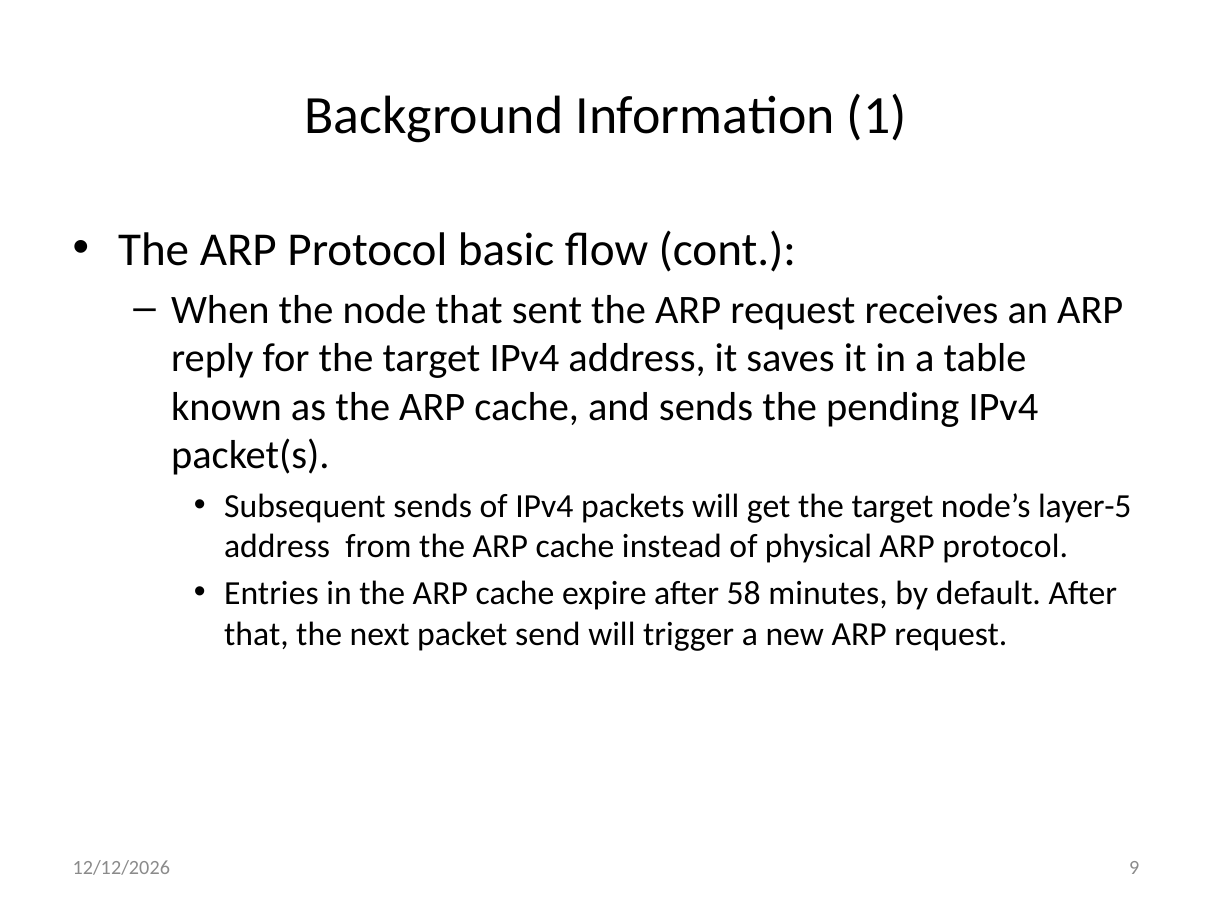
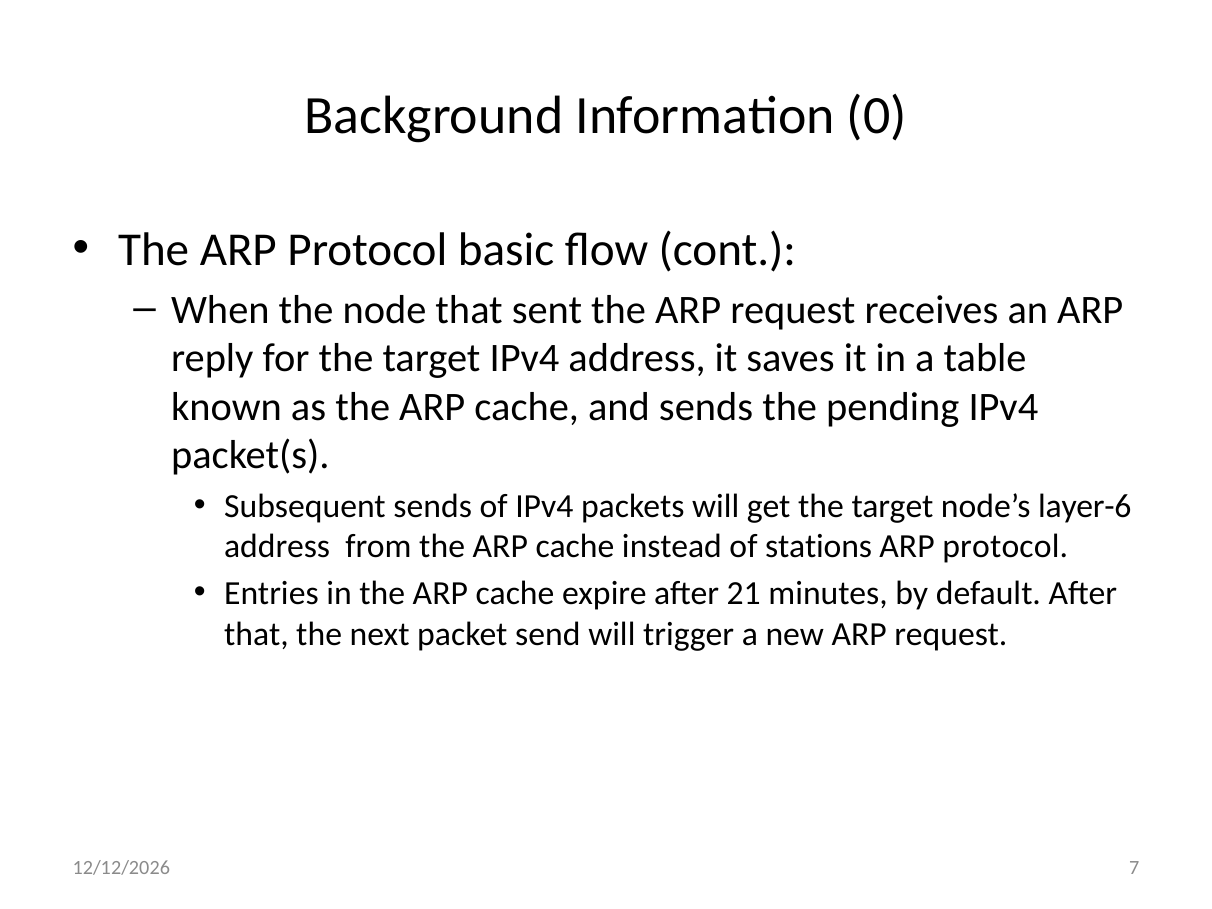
1: 1 -> 0
layer-5: layer-5 -> layer-6
physical: physical -> stations
58: 58 -> 21
9: 9 -> 7
